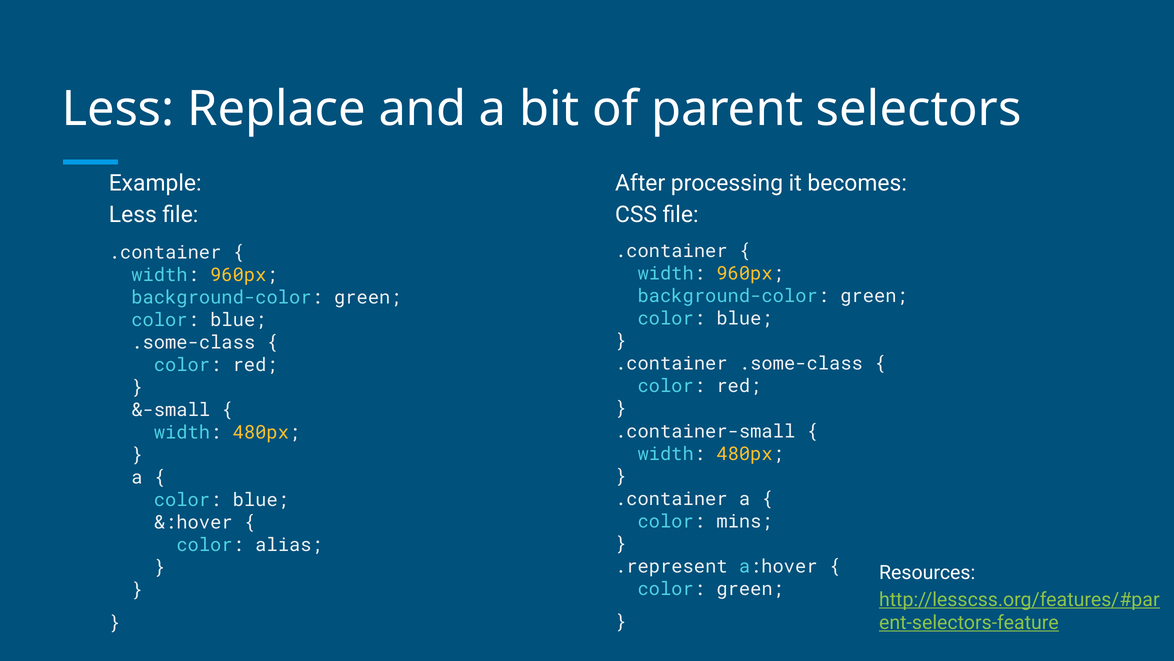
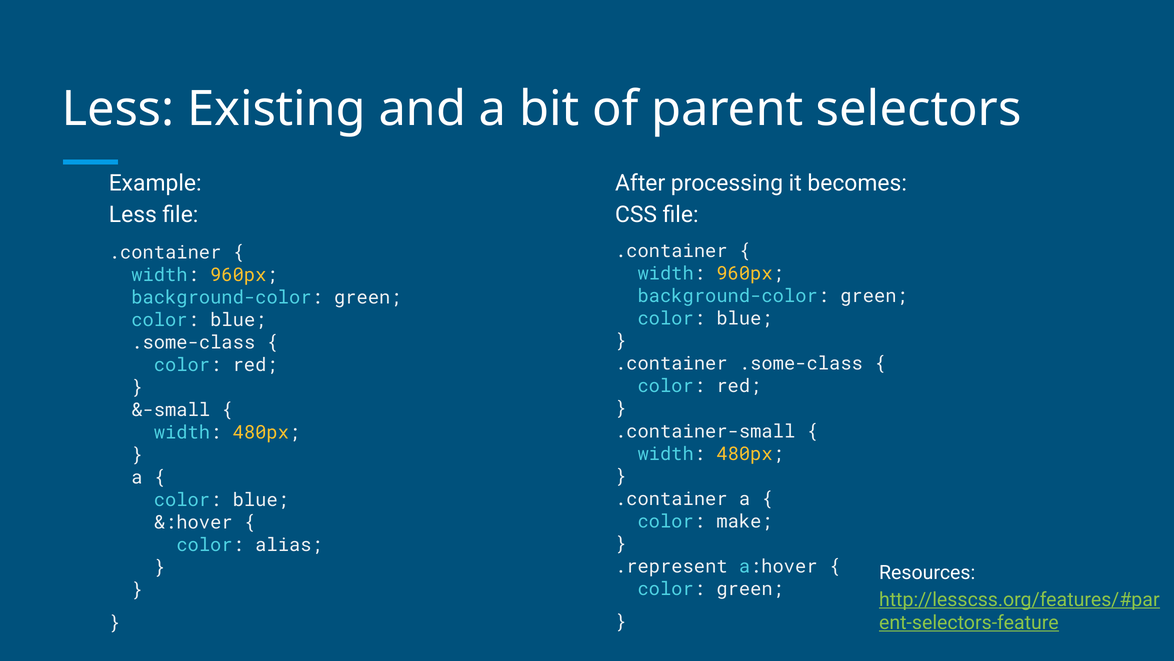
Replace: Replace -> Existing
mins: mins -> make
